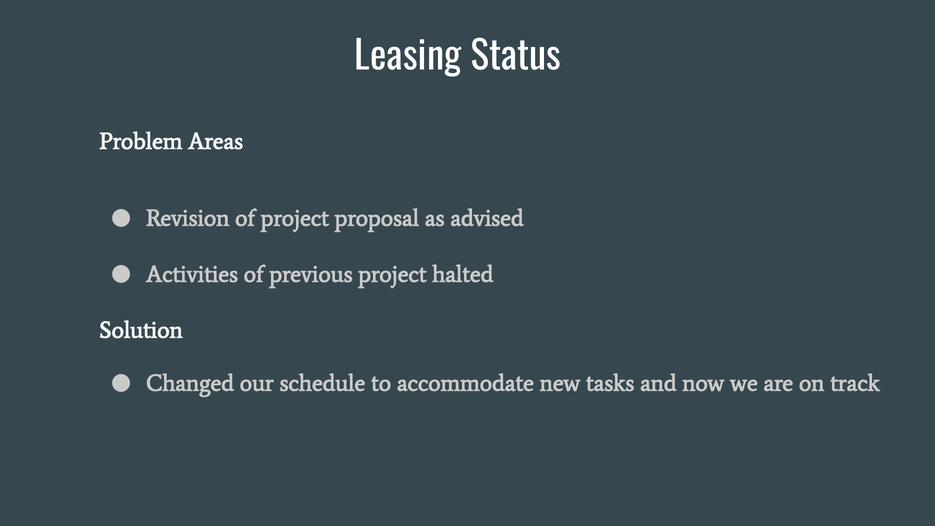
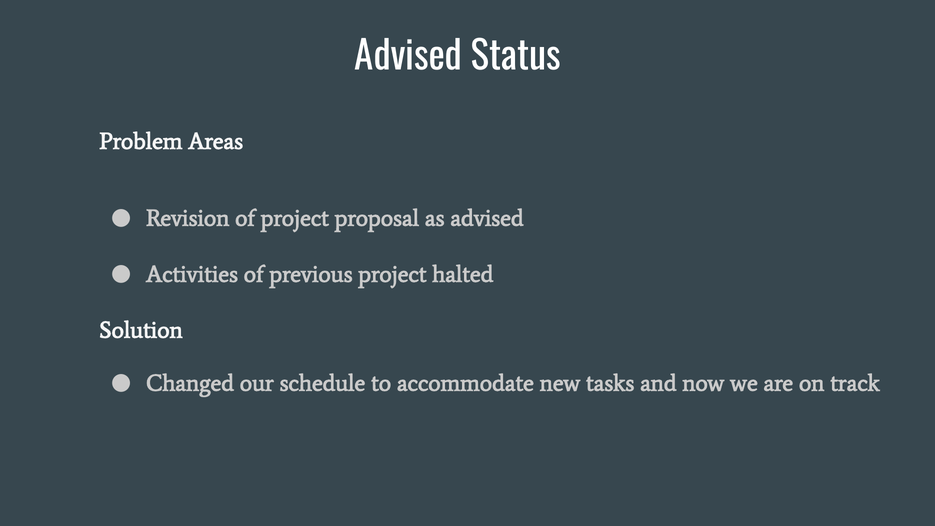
Leasing at (408, 57): Leasing -> Advised
